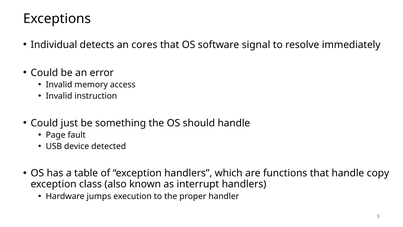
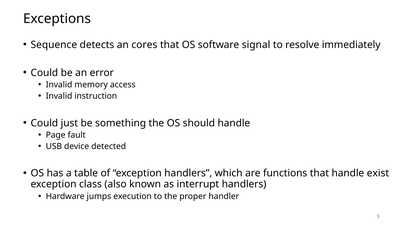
Individual: Individual -> Sequence
copy: copy -> exist
